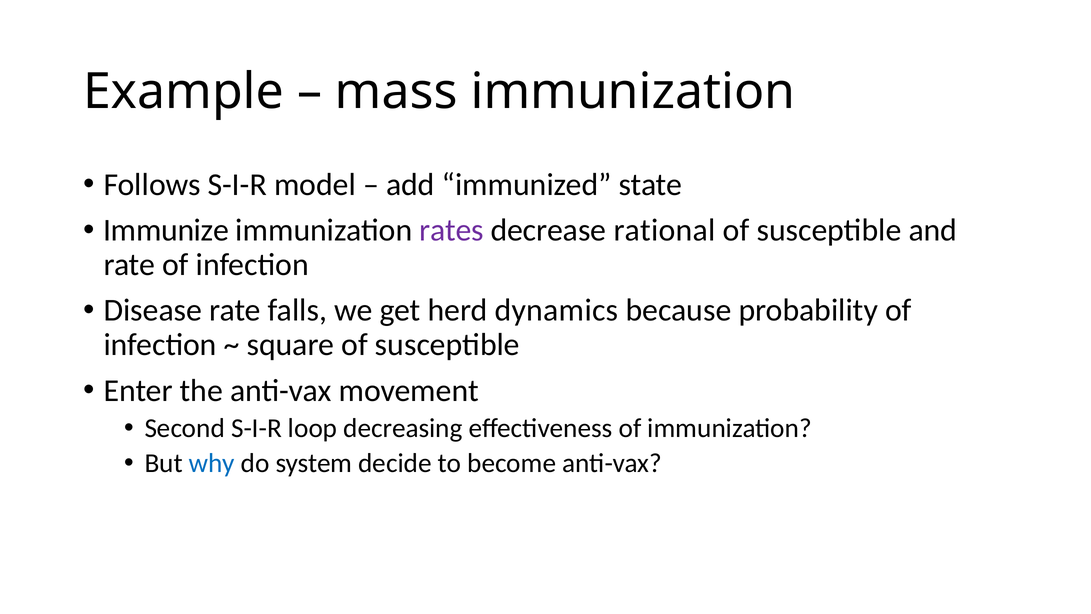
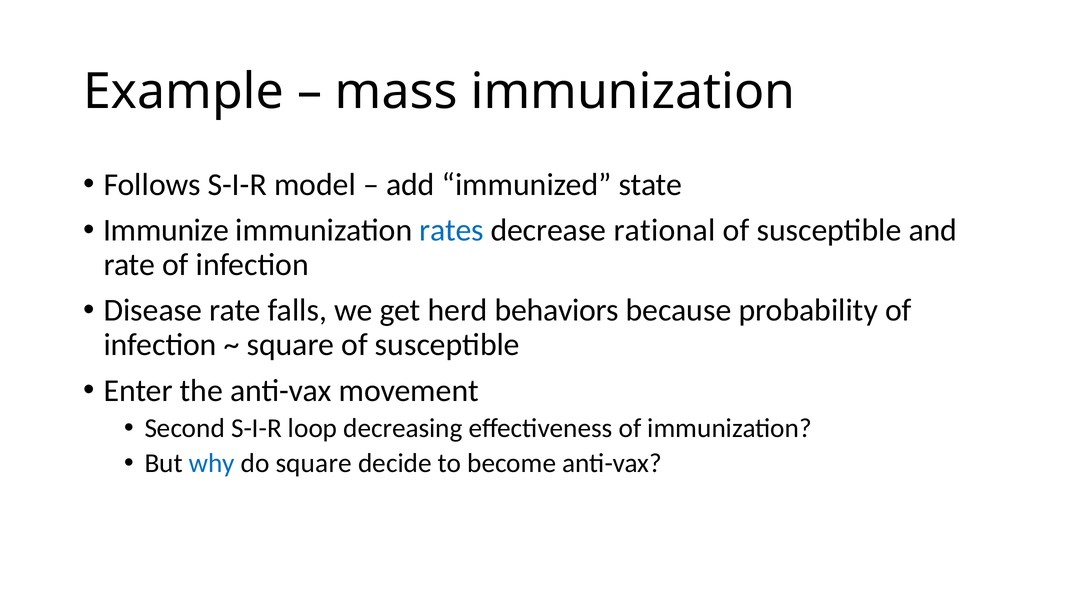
rates colour: purple -> blue
dynamics: dynamics -> behaviors
do system: system -> square
